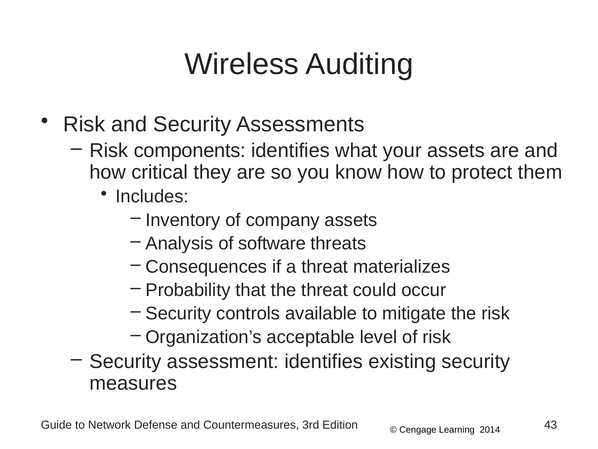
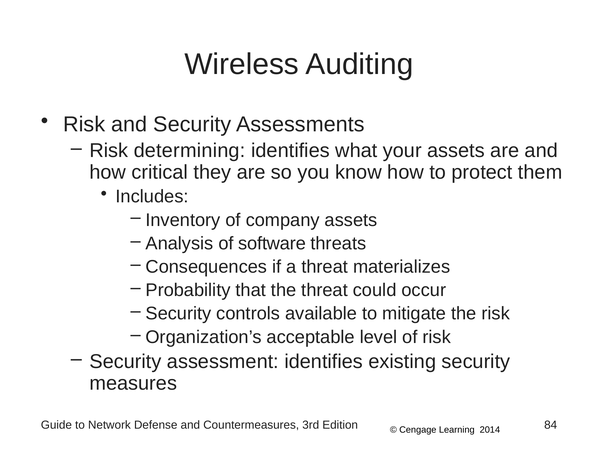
components: components -> determining
43: 43 -> 84
